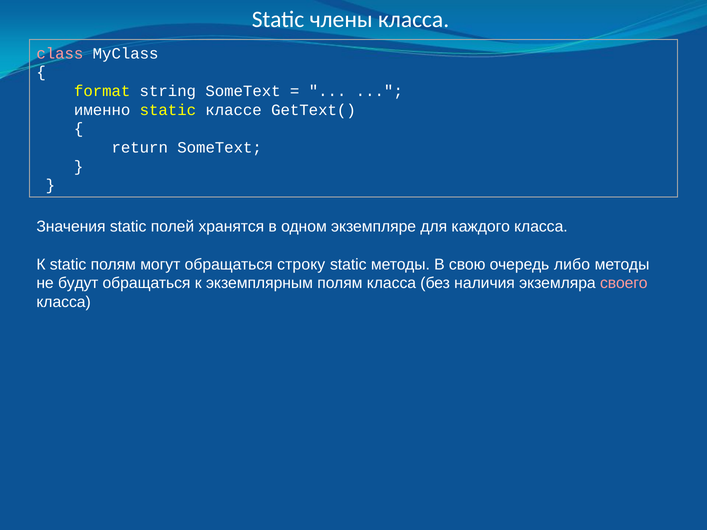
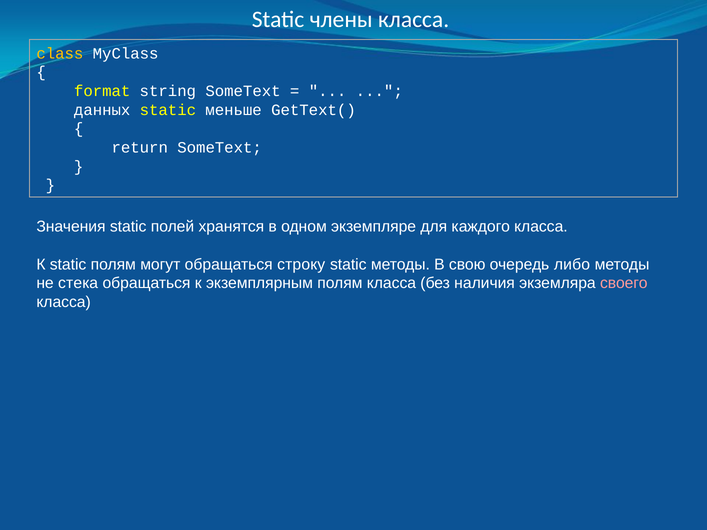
class colour: pink -> yellow
именно: именно -> данных
классе: классе -> меньше
будут: будут -> стека
